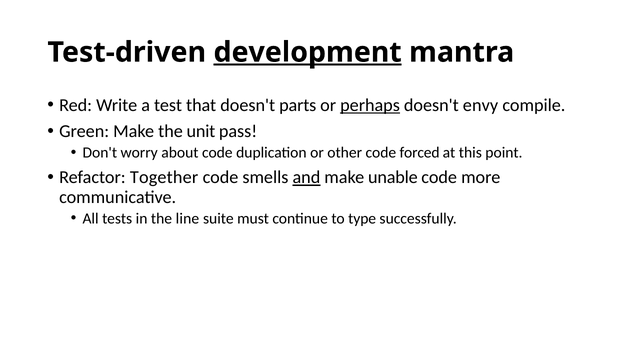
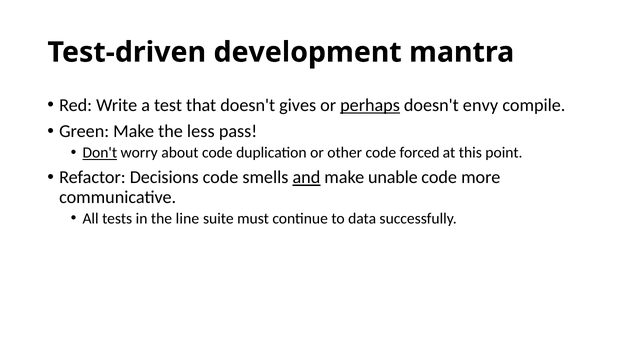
development underline: present -> none
parts: parts -> gives
unit: unit -> less
Don't underline: none -> present
Together: Together -> Decisions
type: type -> data
